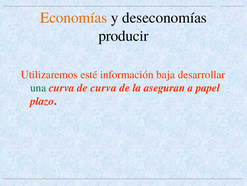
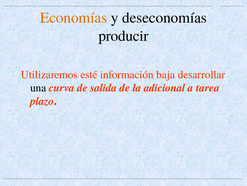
una colour: green -> black
de curva: curva -> salida
aseguran: aseguran -> adicional
papel: papel -> tarea
